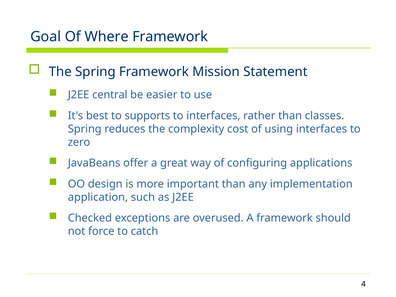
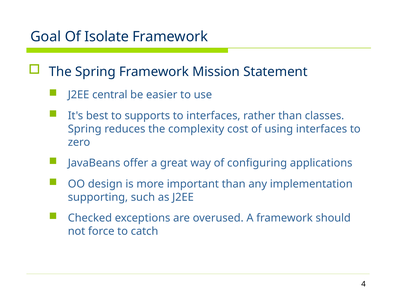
Where: Where -> Isolate
application: application -> supporting
